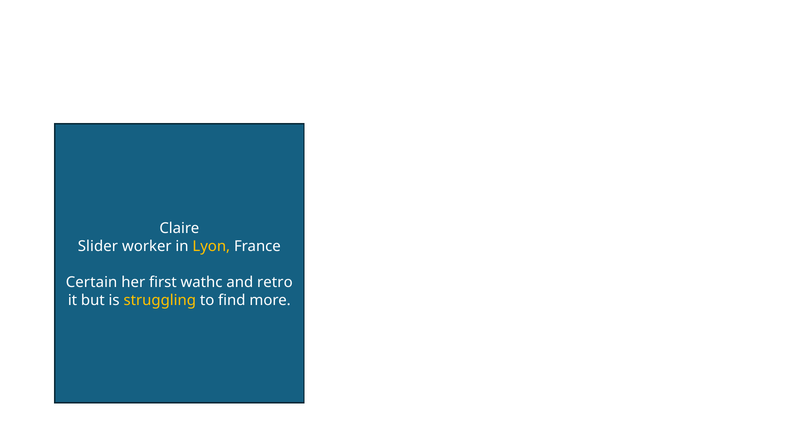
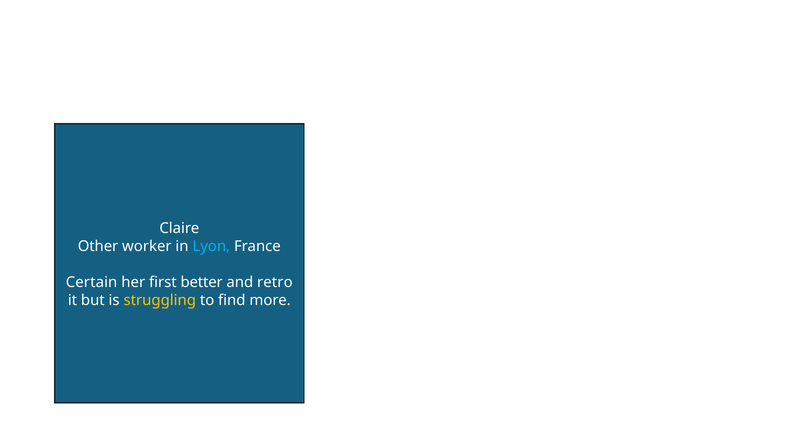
Slider: Slider -> Other
Lyon colour: yellow -> light blue
wathc: wathc -> better
